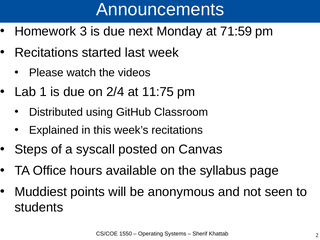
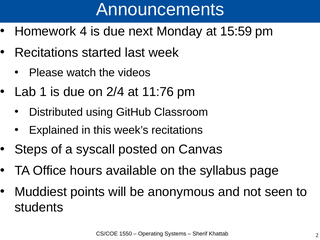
3: 3 -> 4
71:59: 71:59 -> 15:59
11:75: 11:75 -> 11:76
